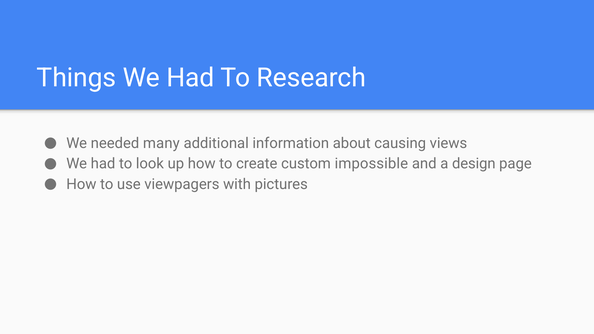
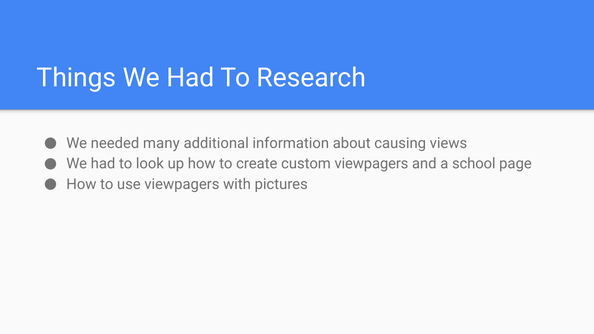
custom impossible: impossible -> viewpagers
design: design -> school
